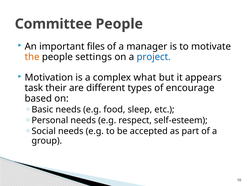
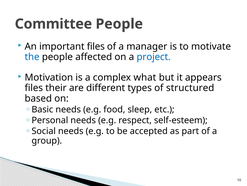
the colour: orange -> blue
settings: settings -> affected
task at (34, 88): task -> files
encourage: encourage -> structured
